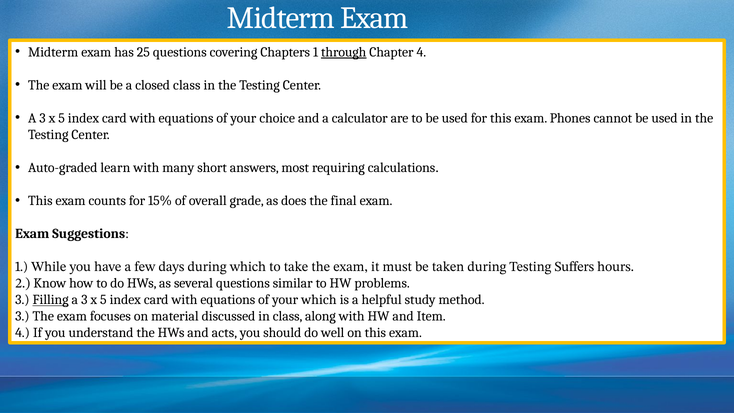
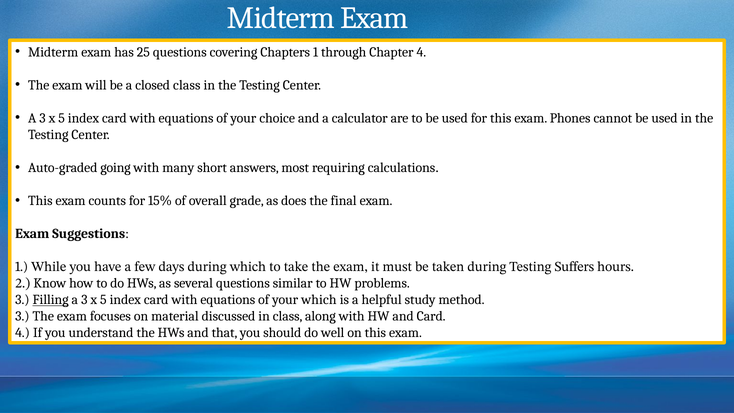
through underline: present -> none
learn: learn -> going
and Item: Item -> Card
acts: acts -> that
